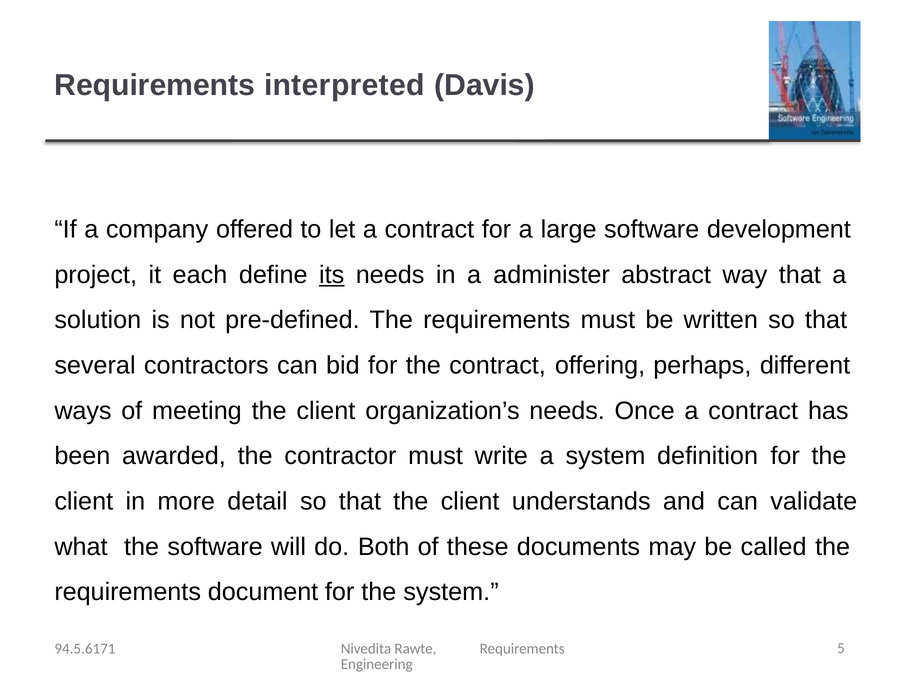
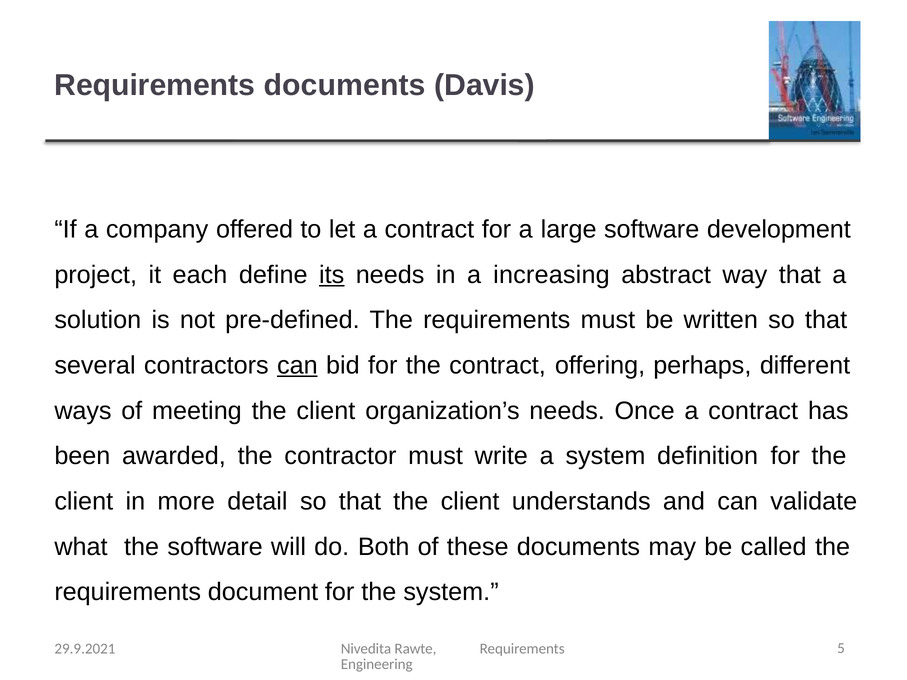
Requirements interpreted: interpreted -> documents
administer: administer -> increasing
can at (297, 366) underline: none -> present
94.5.6171: 94.5.6171 -> 29.9.2021
